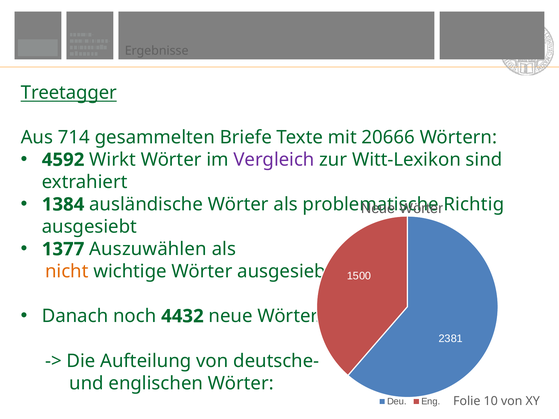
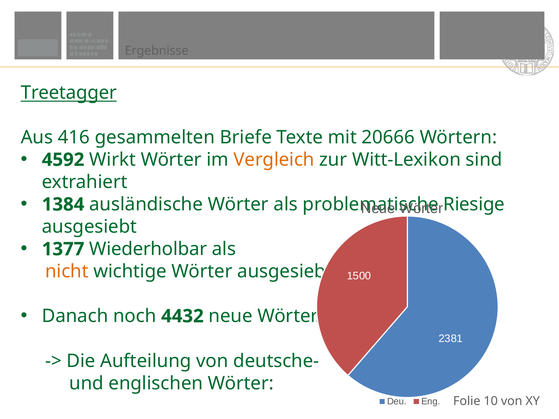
714: 714 -> 416
Vergleich colour: purple -> orange
Richtig: Richtig -> Riesige
Auszuwählen: Auszuwählen -> Wiederholbar
